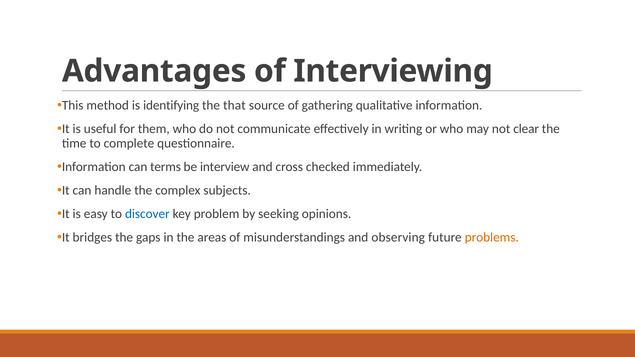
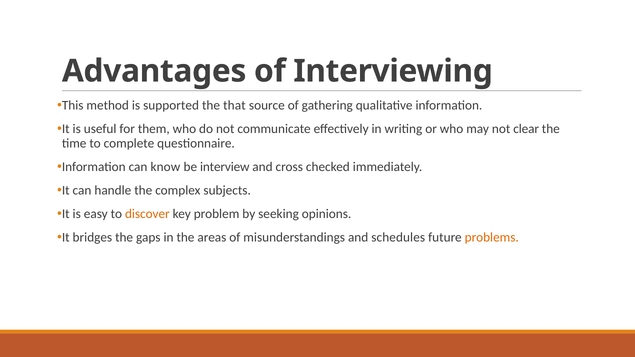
identifying: identifying -> supported
terms: terms -> know
discover colour: blue -> orange
observing: observing -> schedules
